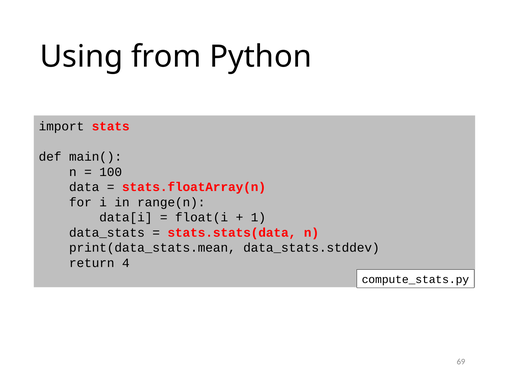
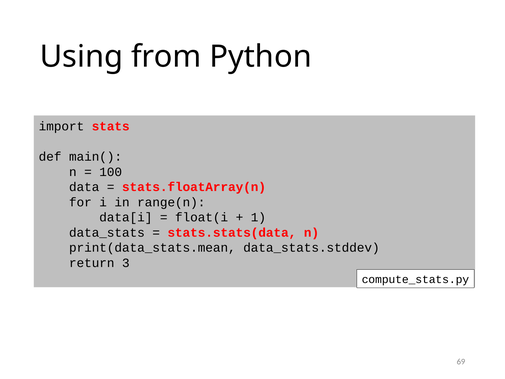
4: 4 -> 3
